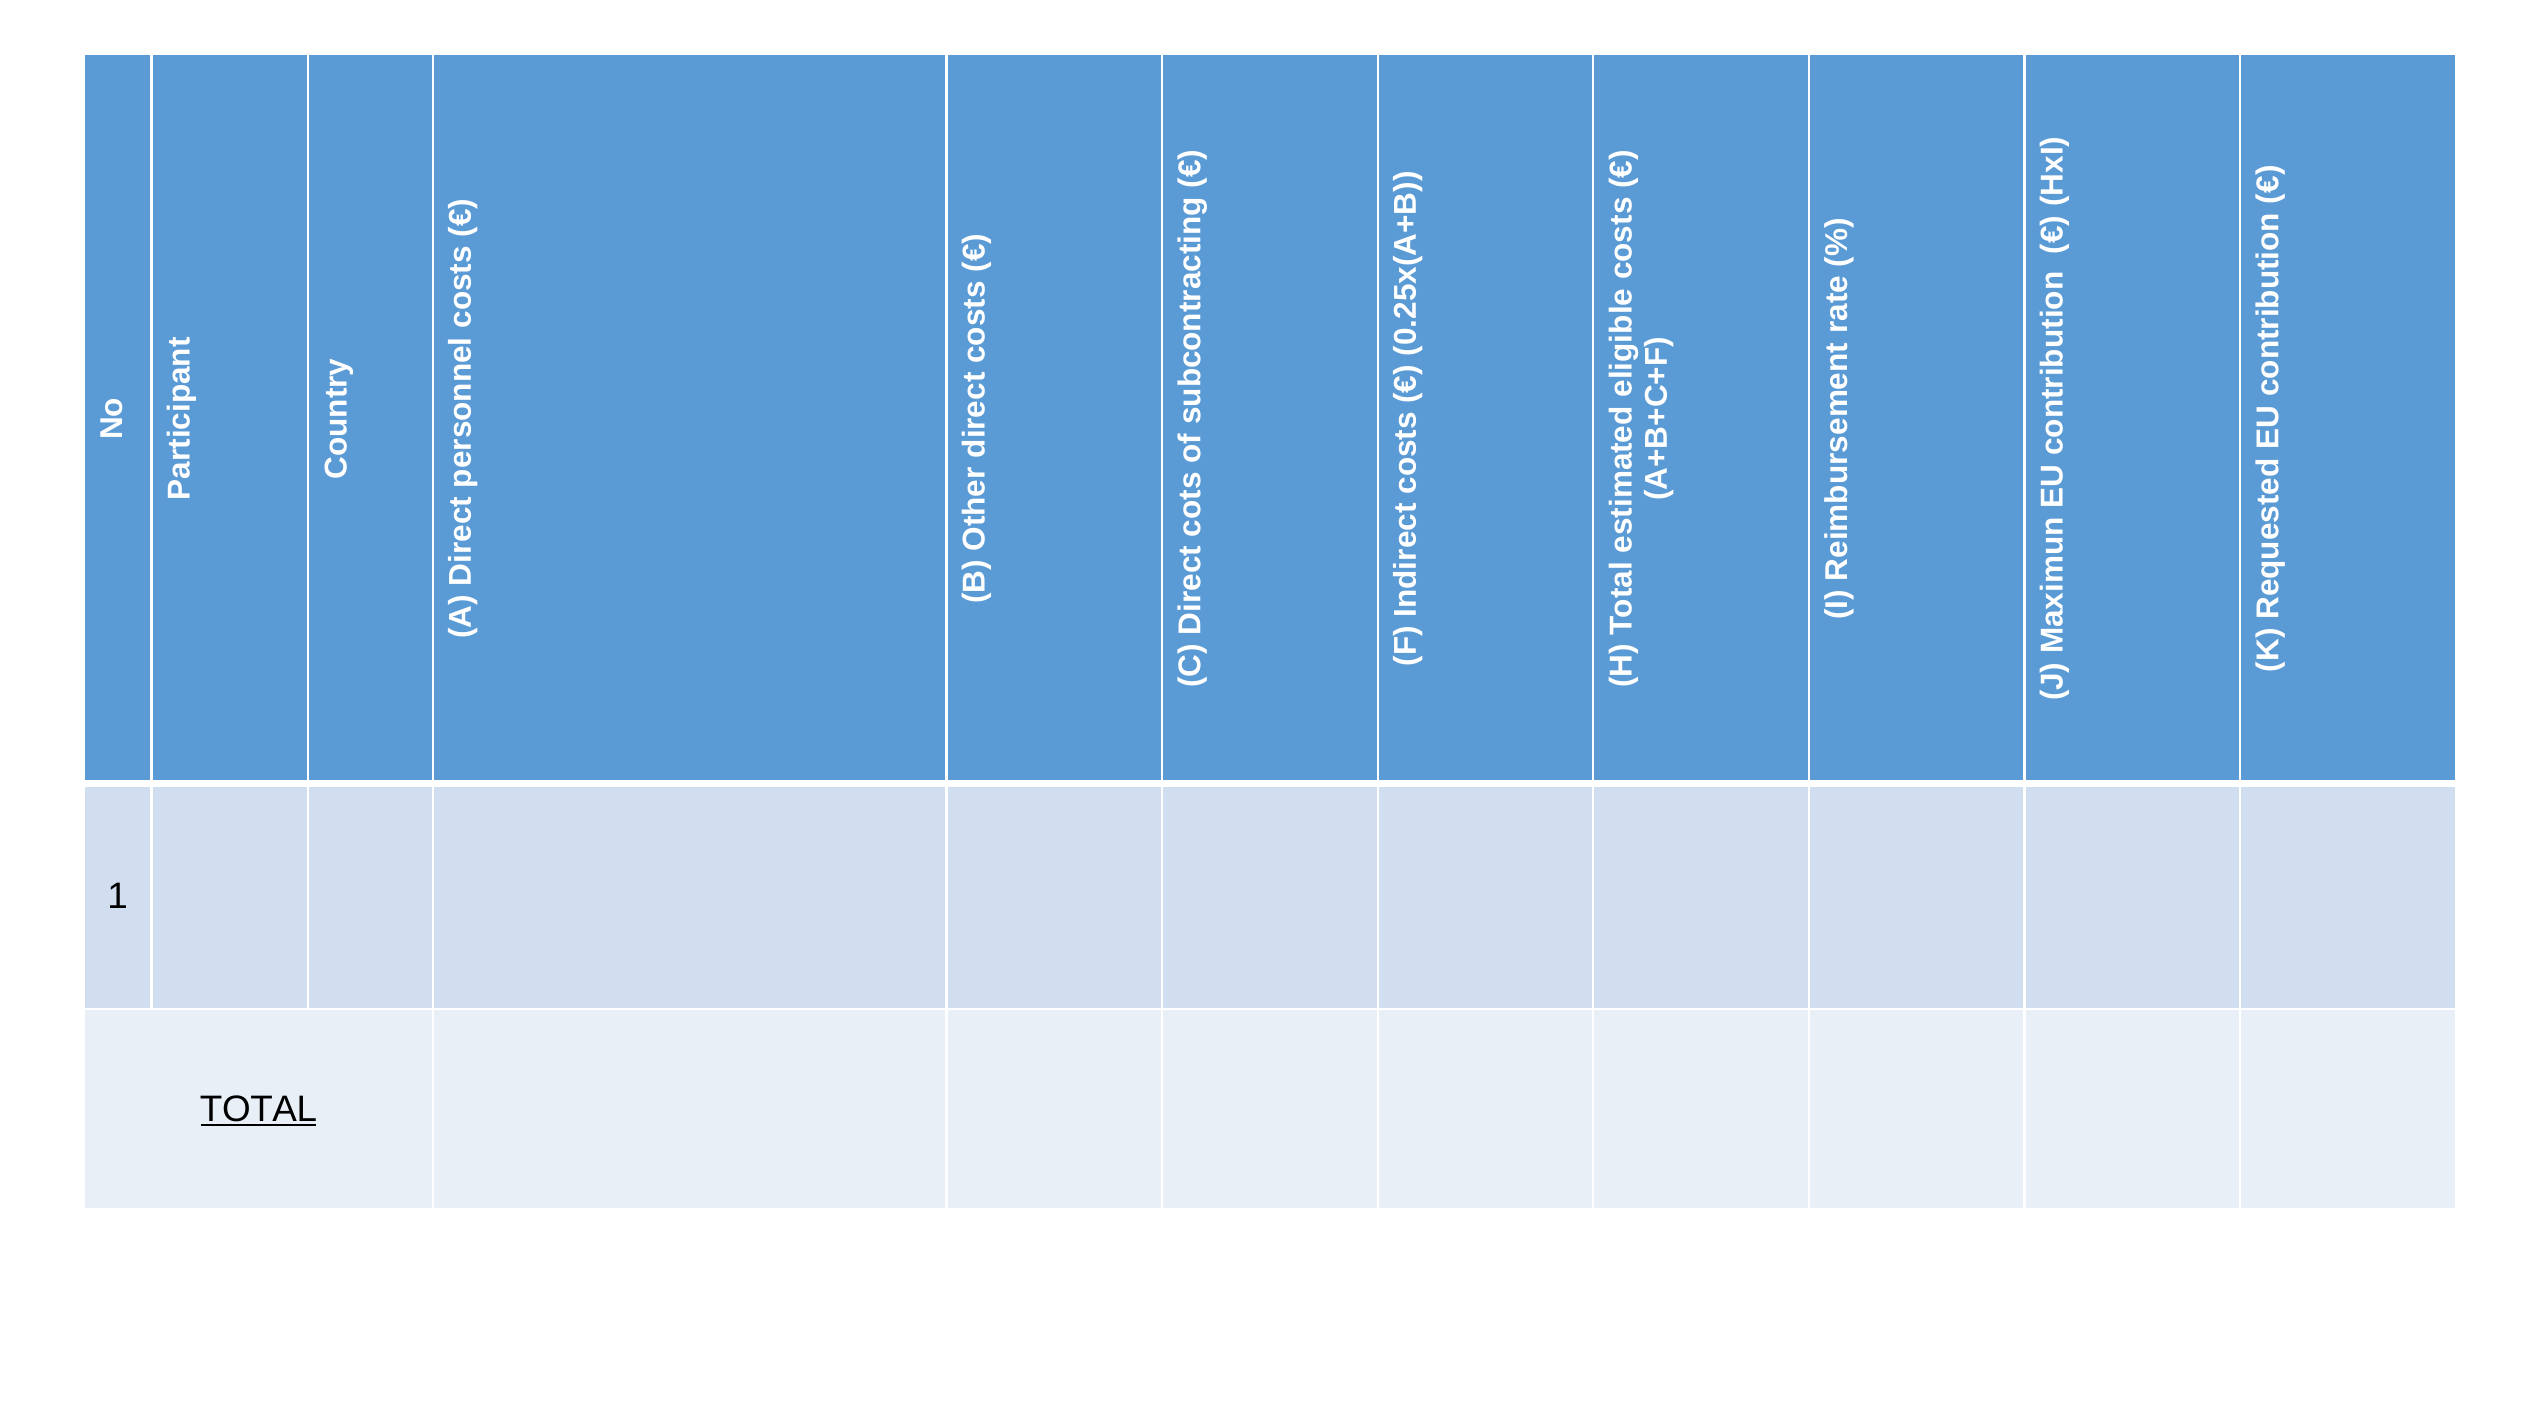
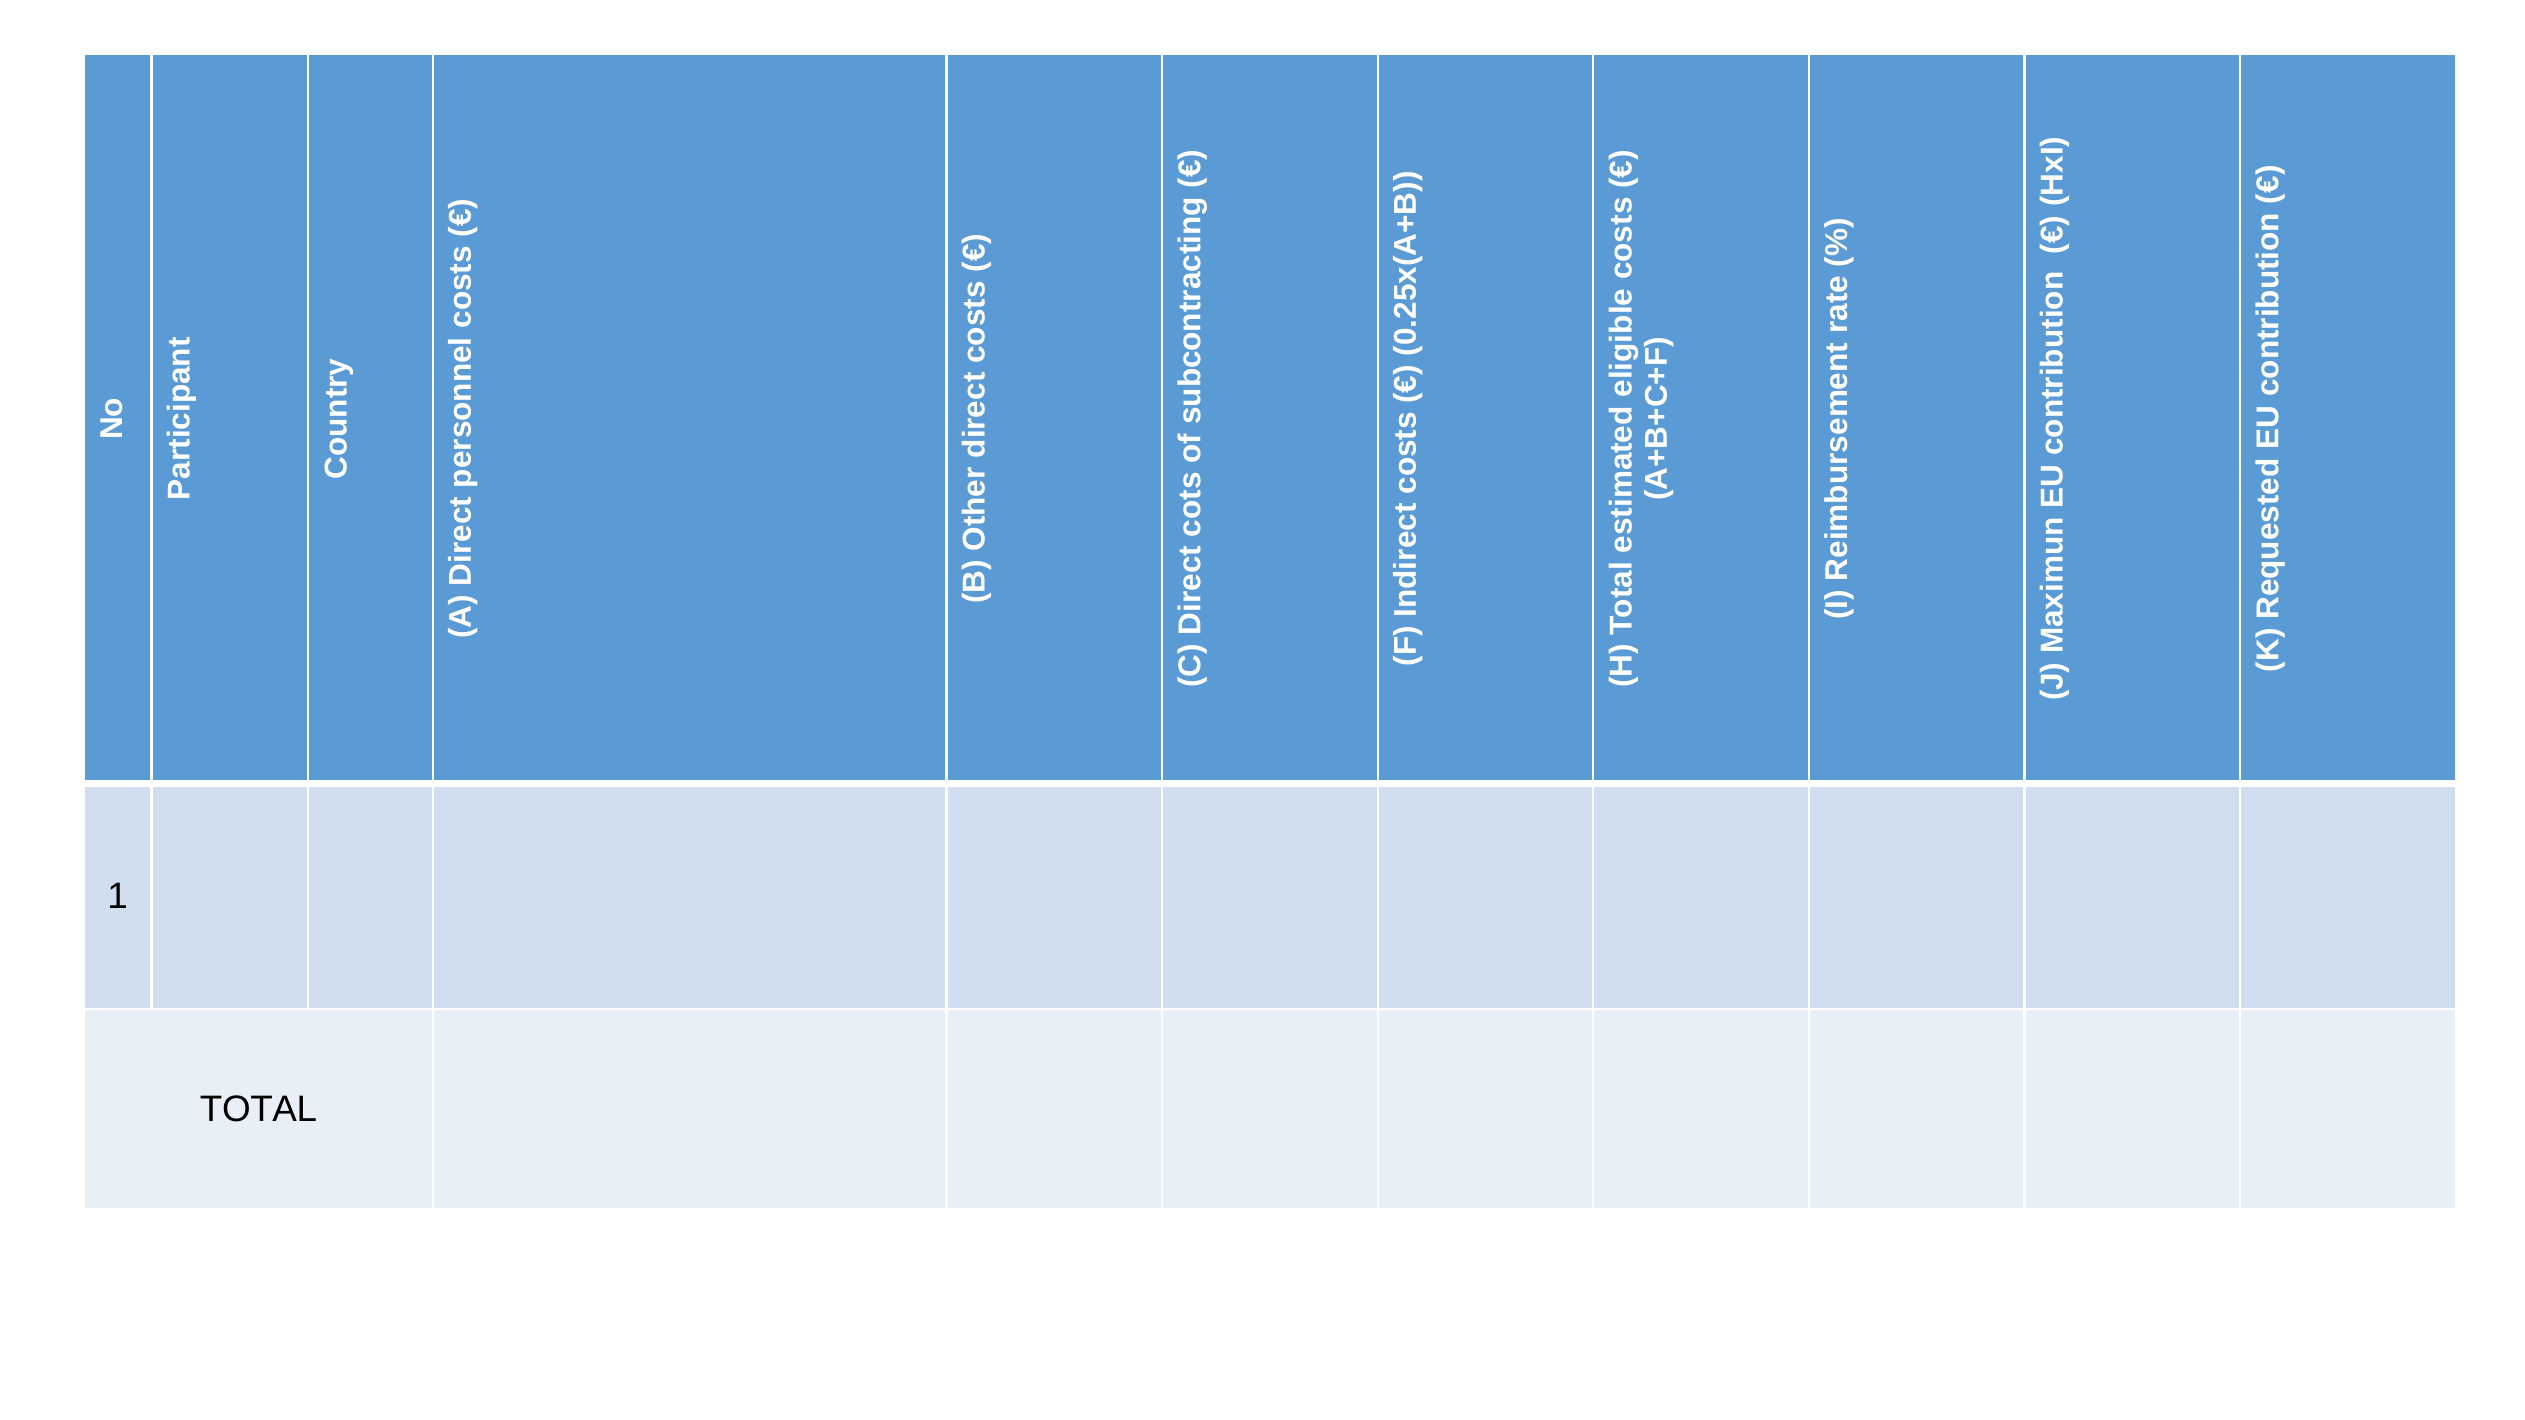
TOTAL underline: present -> none
